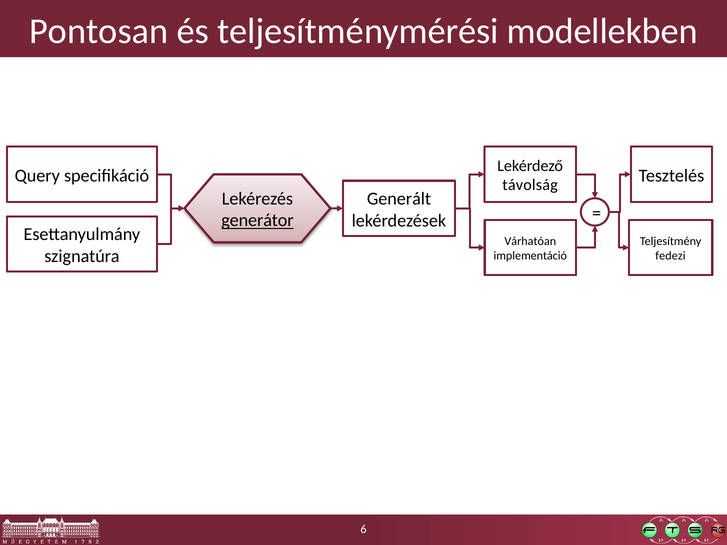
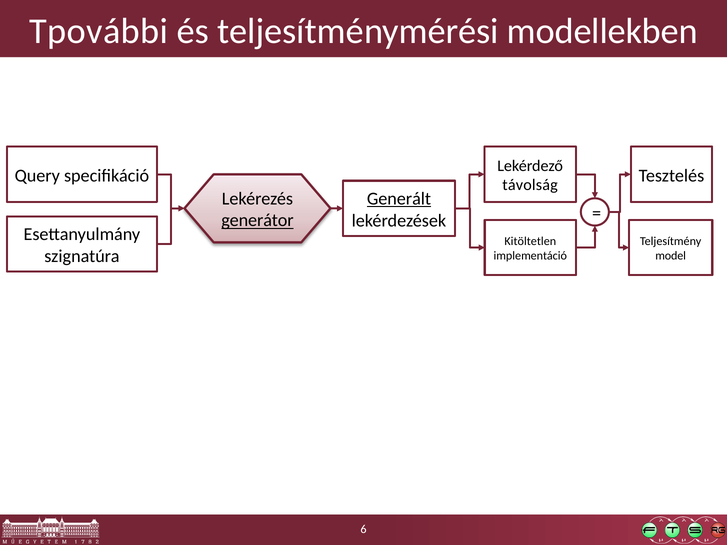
Pontosan: Pontosan -> Tpovábbi
Generált underline: none -> present
Várhatóan: Várhatóan -> Kitöltetlen
fedezi: fedezi -> model
